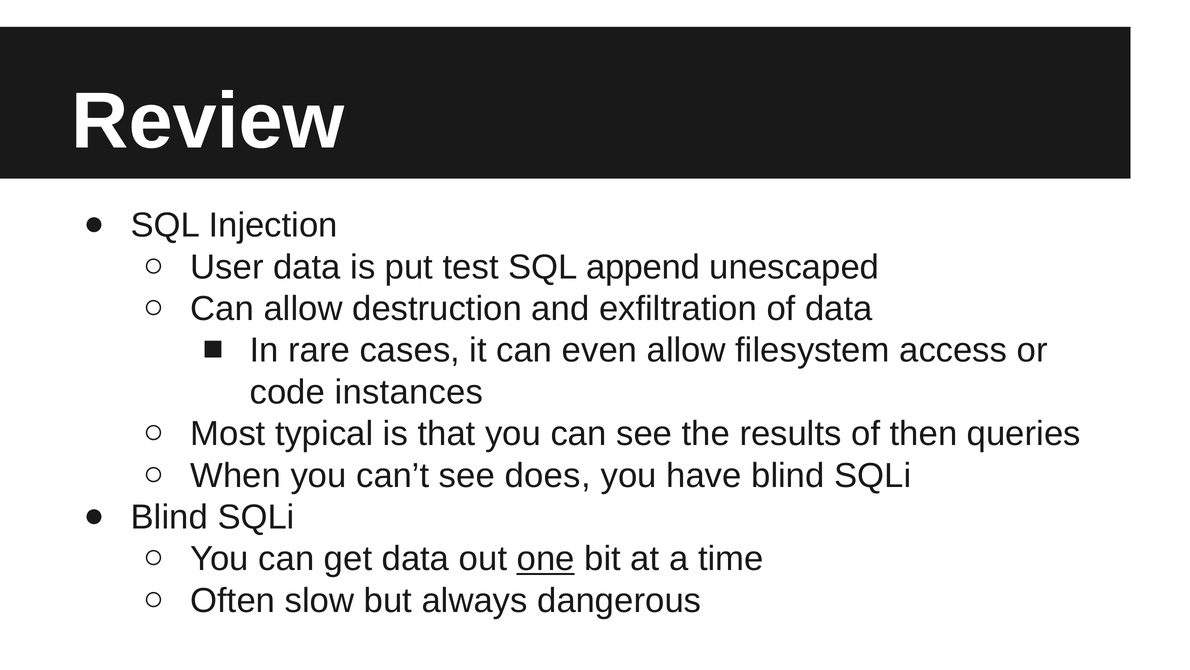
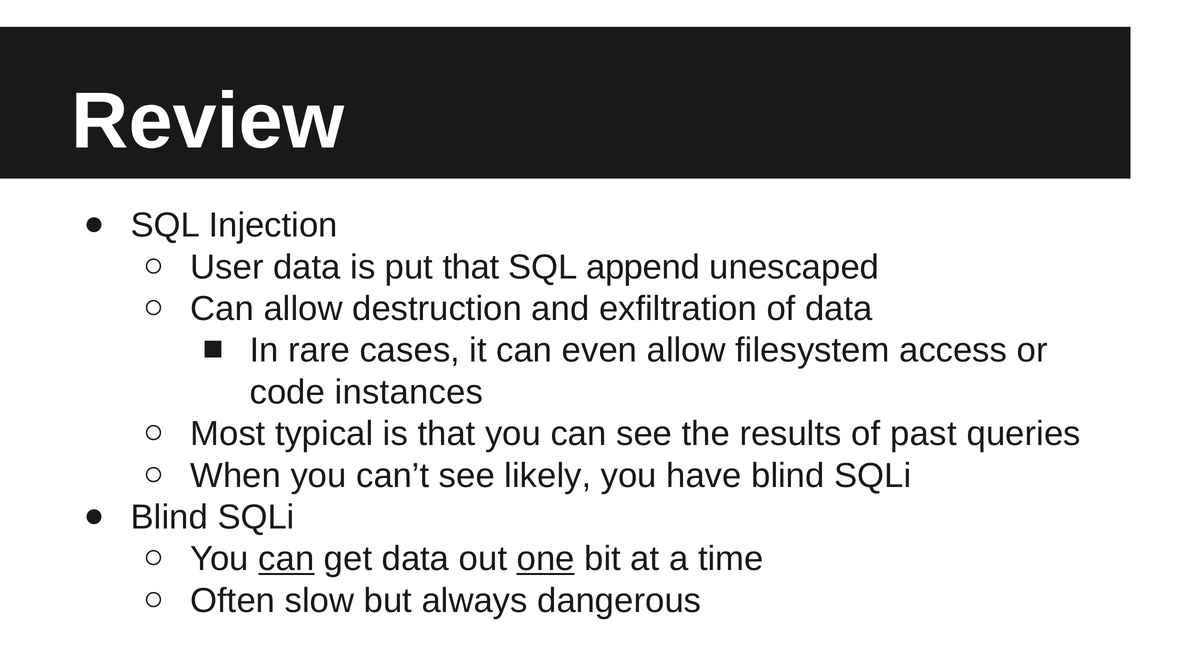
put test: test -> that
then: then -> past
does: does -> likely
can at (286, 558) underline: none -> present
